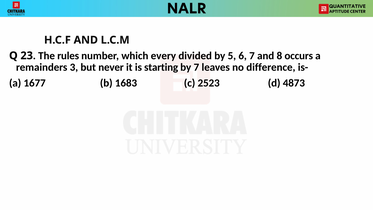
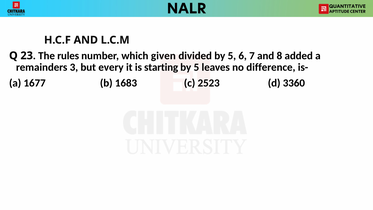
every: every -> given
occurs: occurs -> added
never: never -> every
7 at (196, 67): 7 -> 5
4873: 4873 -> 3360
